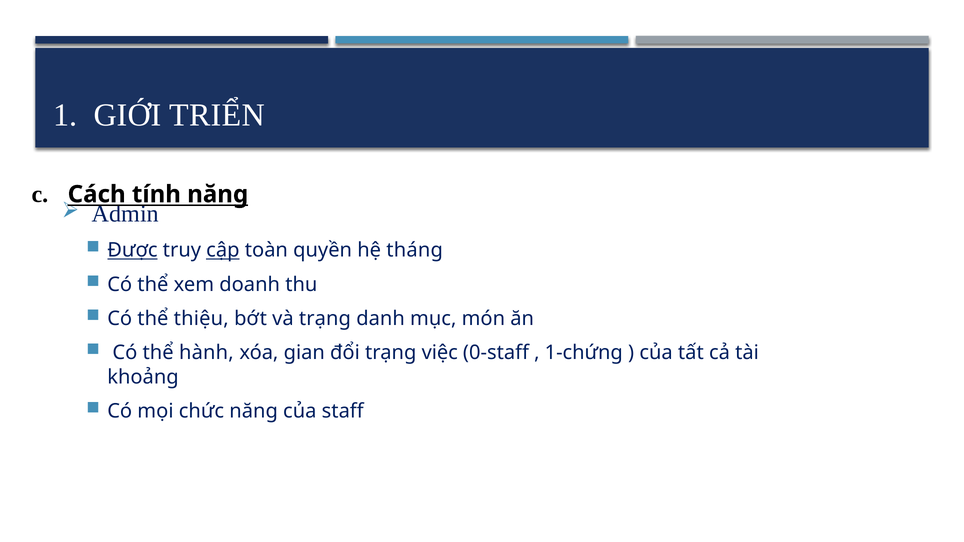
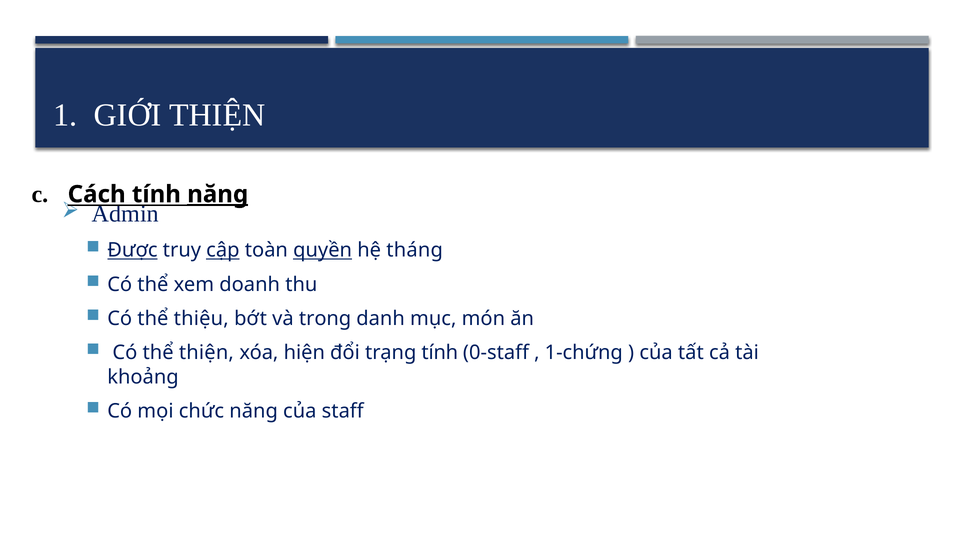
GIỚI TRIỂN: TRIỂN -> THIỆN
năng at (218, 194) underline: none -> present
quyền underline: none -> present
và trạng: trạng -> trong
thể hành: hành -> thiện
gian: gian -> hiện
trạng việc: việc -> tính
